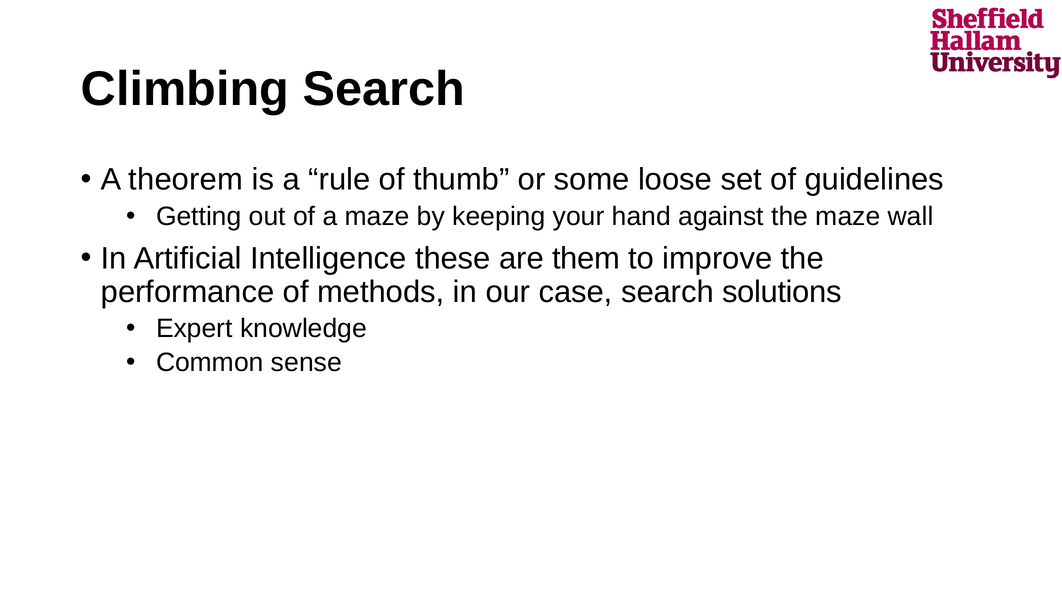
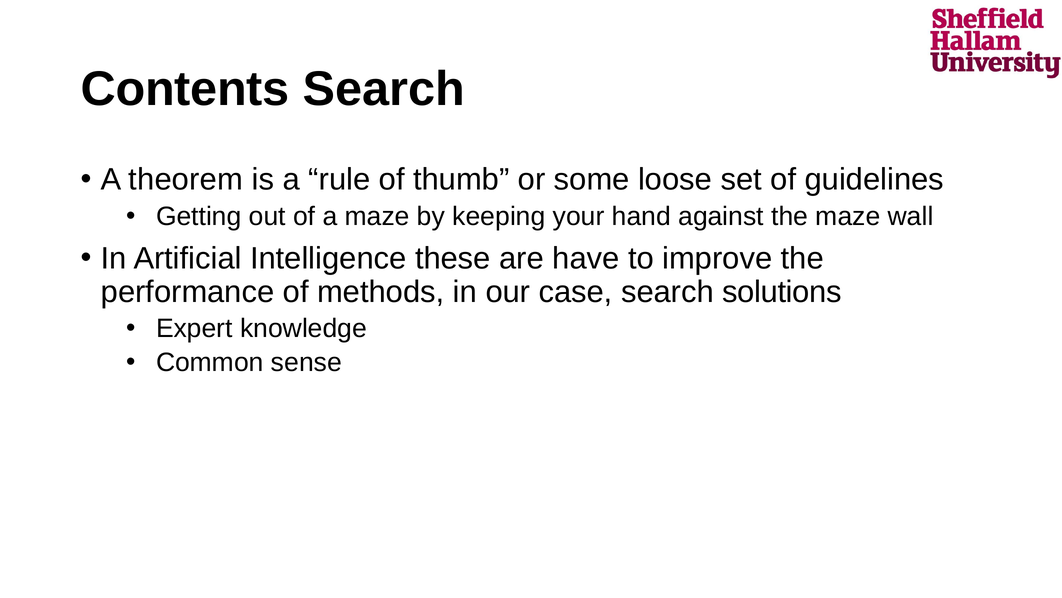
Climbing: Climbing -> Contents
them: them -> have
